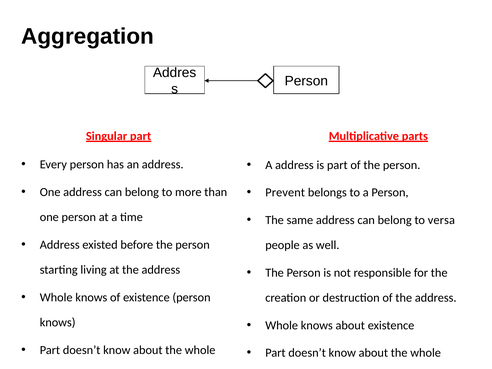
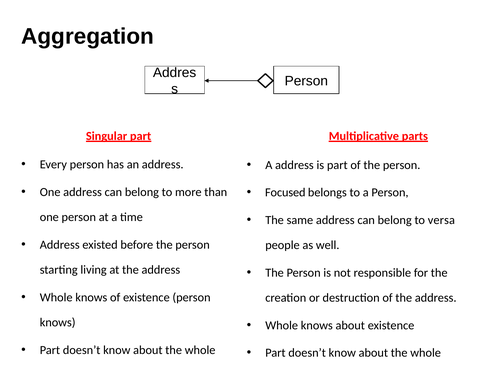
Prevent: Prevent -> Focused
